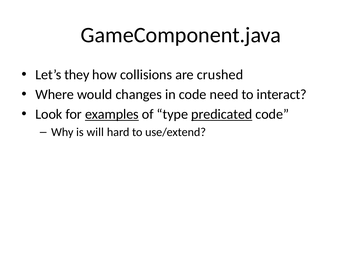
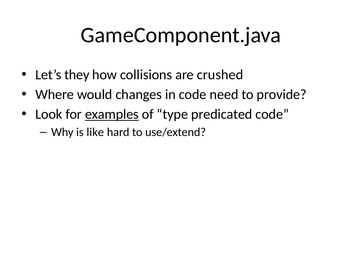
interact: interact -> provide
predicated underline: present -> none
will: will -> like
